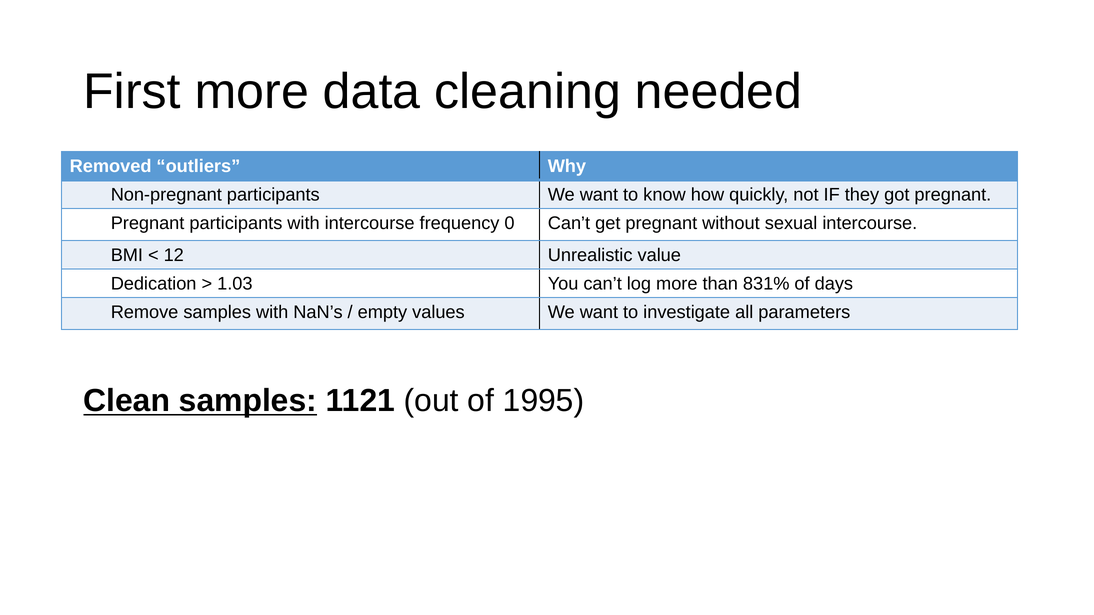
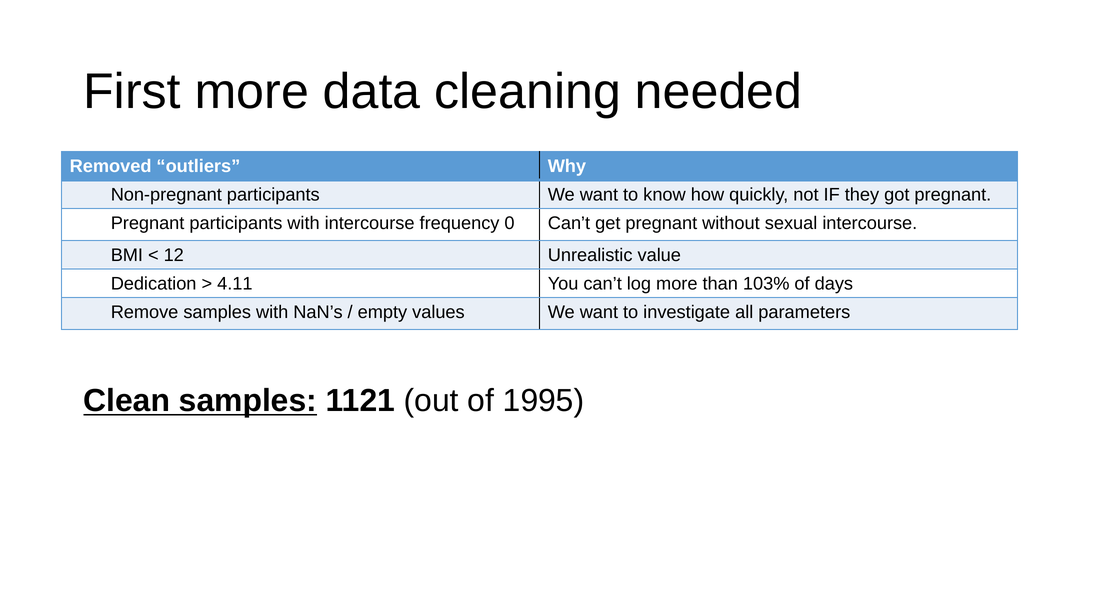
1.03: 1.03 -> 4.11
831%: 831% -> 103%
